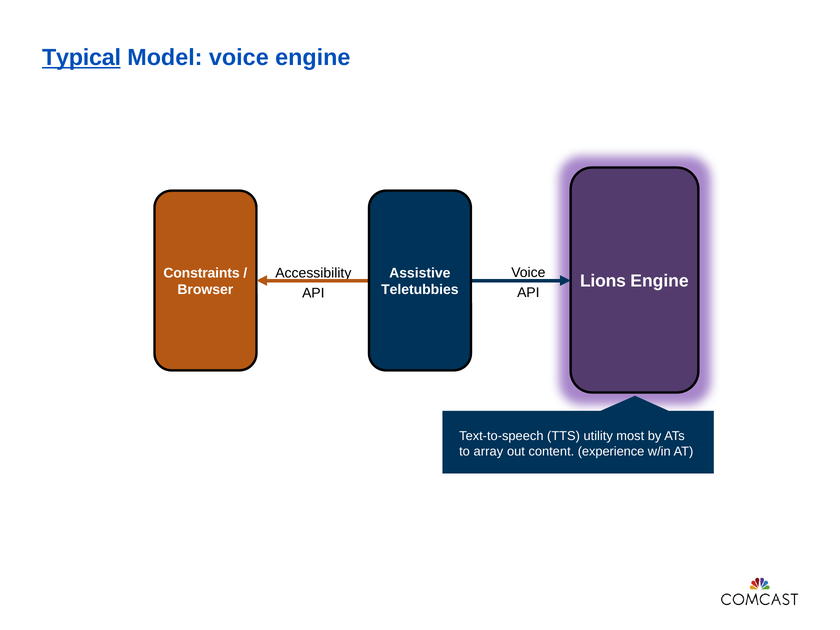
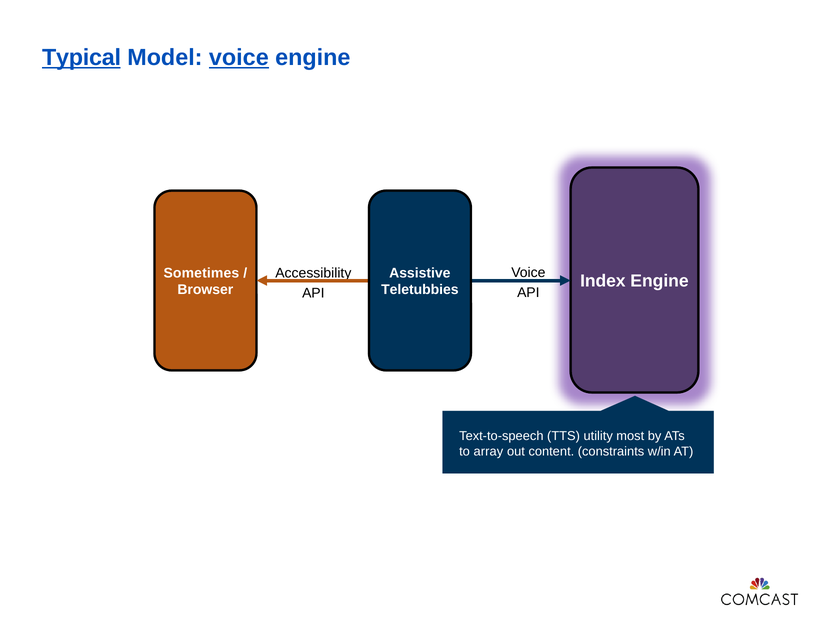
voice at (239, 58) underline: none -> present
Constraints: Constraints -> Sometimes
Lions: Lions -> Index
experience: experience -> constraints
